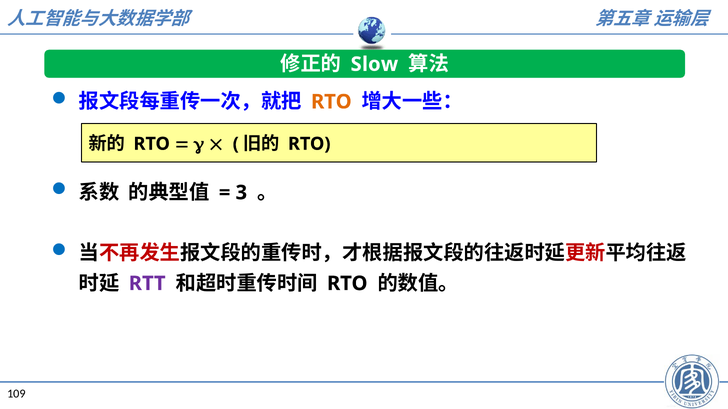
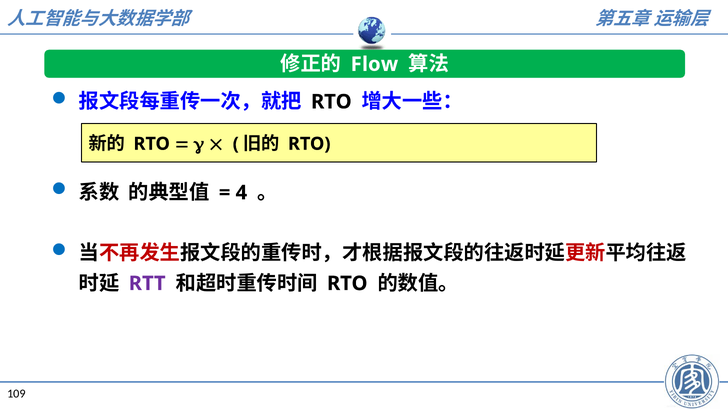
Slow: Slow -> Flow
RTO at (331, 102) colour: orange -> black
3: 3 -> 4
